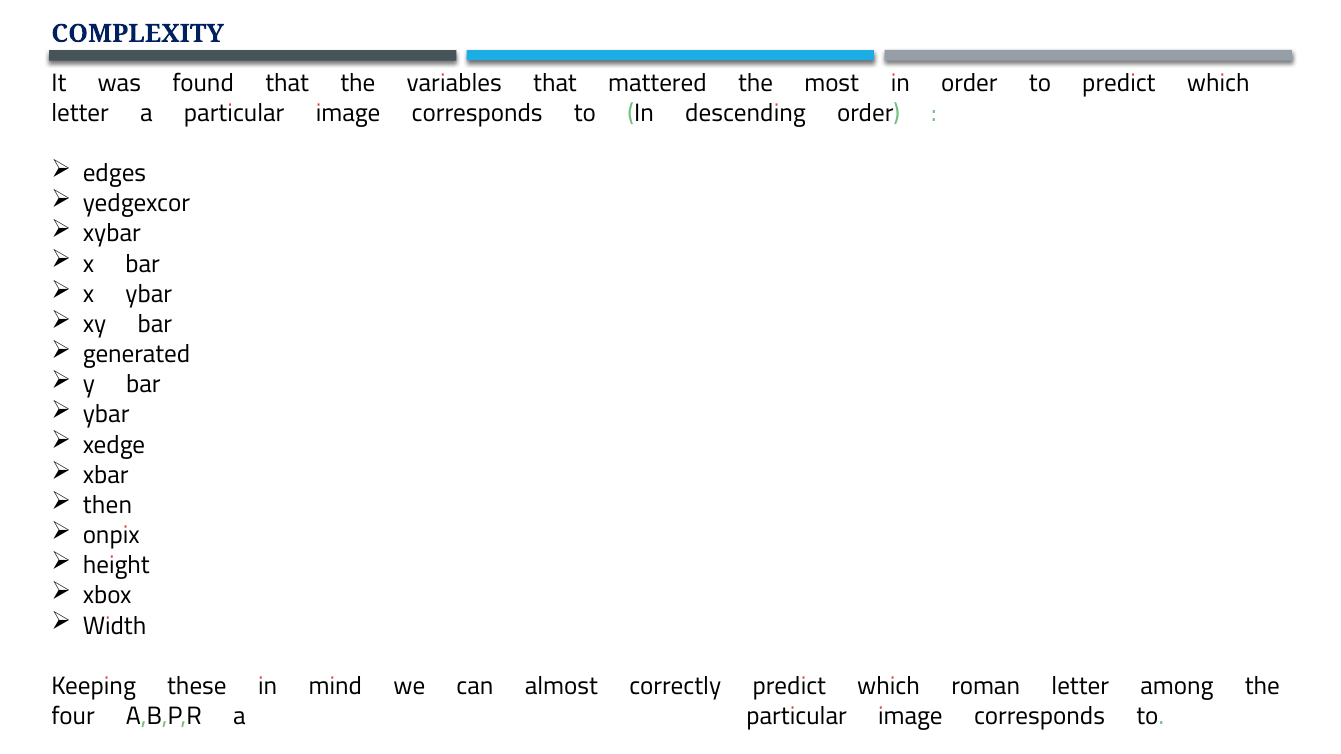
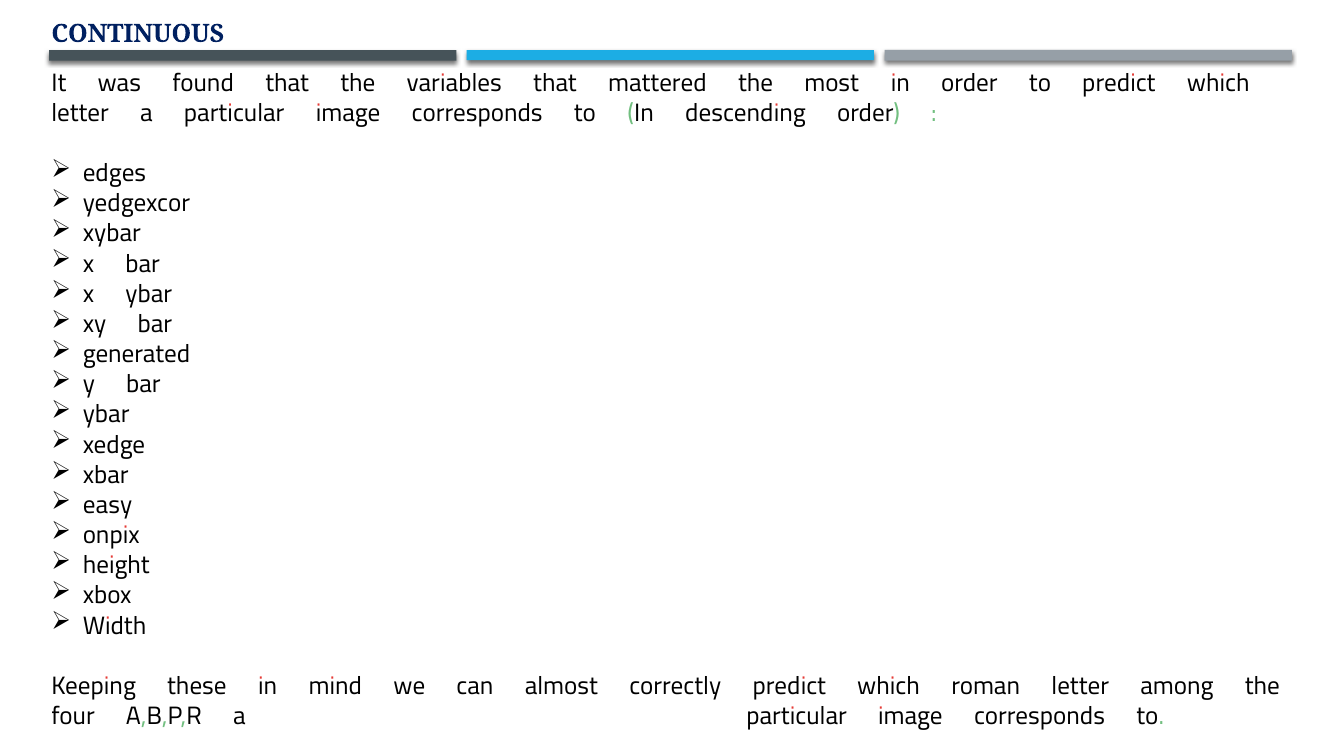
COMPLEXITY: COMPLEXITY -> CONTINUOUS
then: then -> easy
